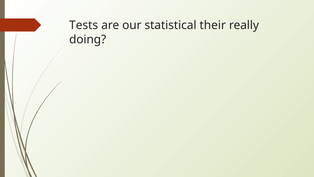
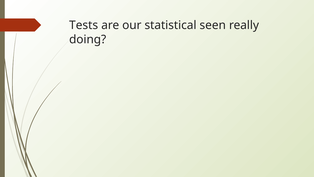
their: their -> seen
